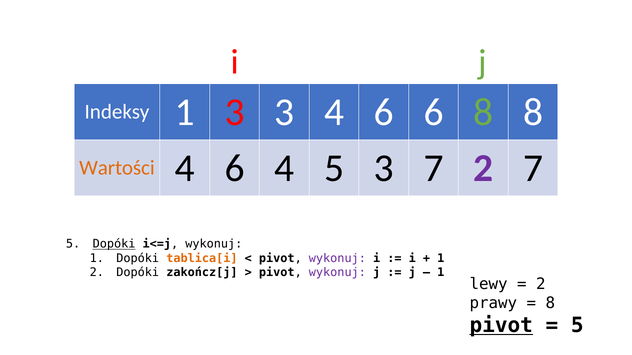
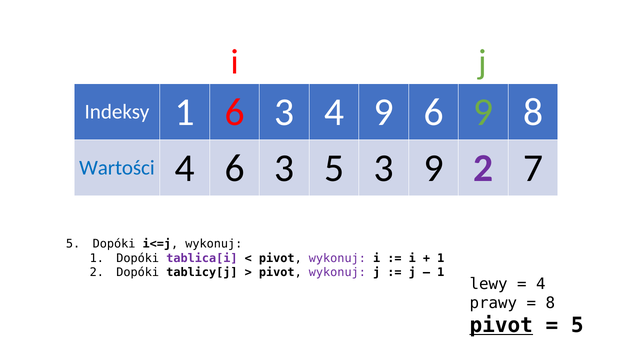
1 3: 3 -> 6
3 4 6: 6 -> 9
6 8: 8 -> 9
Wartości colour: orange -> blue
4 6 4: 4 -> 3
3 7: 7 -> 9
Dopóki at (114, 244) underline: present -> none
tablica[i colour: orange -> purple
zakończ[j: zakończ[j -> tablicy[j
2 at (541, 285): 2 -> 4
